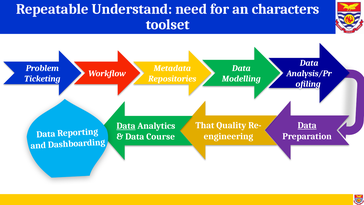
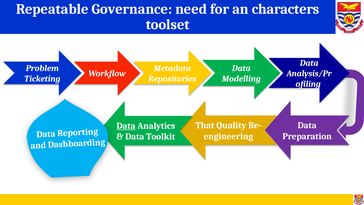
Understand: Understand -> Governance
Data at (307, 125) underline: present -> none
Course: Course -> Toolkit
